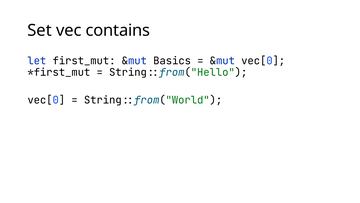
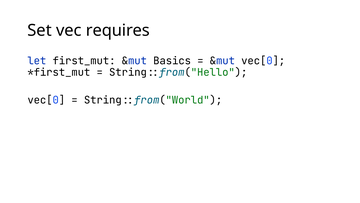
contains: contains -> requires
